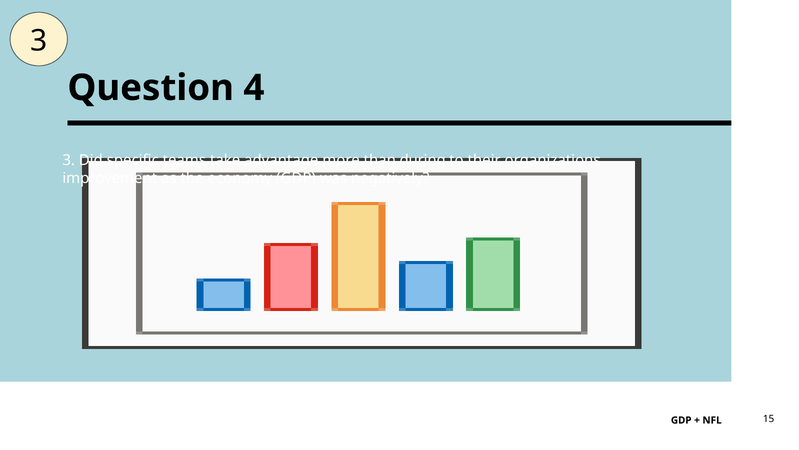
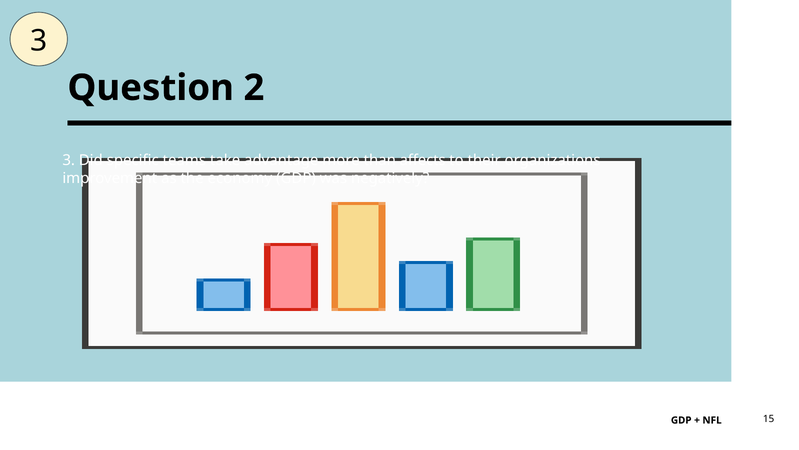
4: 4 -> 2
during: during -> affects
